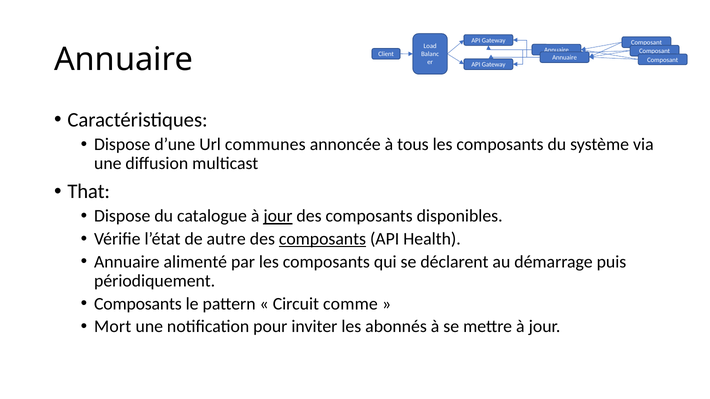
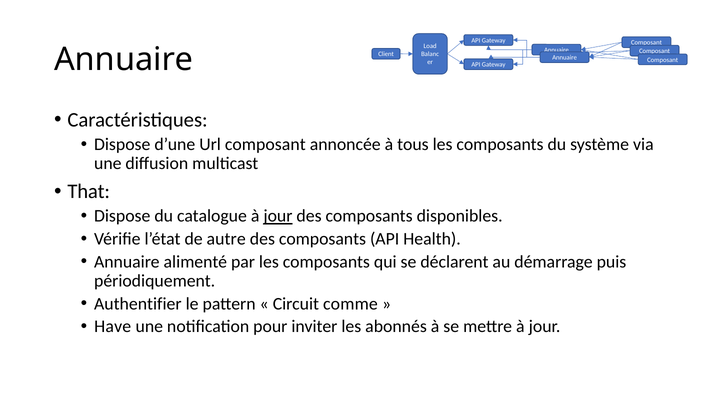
Url communes: communes -> composant
composants at (322, 239) underline: present -> none
Composants at (138, 304): Composants -> Authentifier
Mort: Mort -> Have
